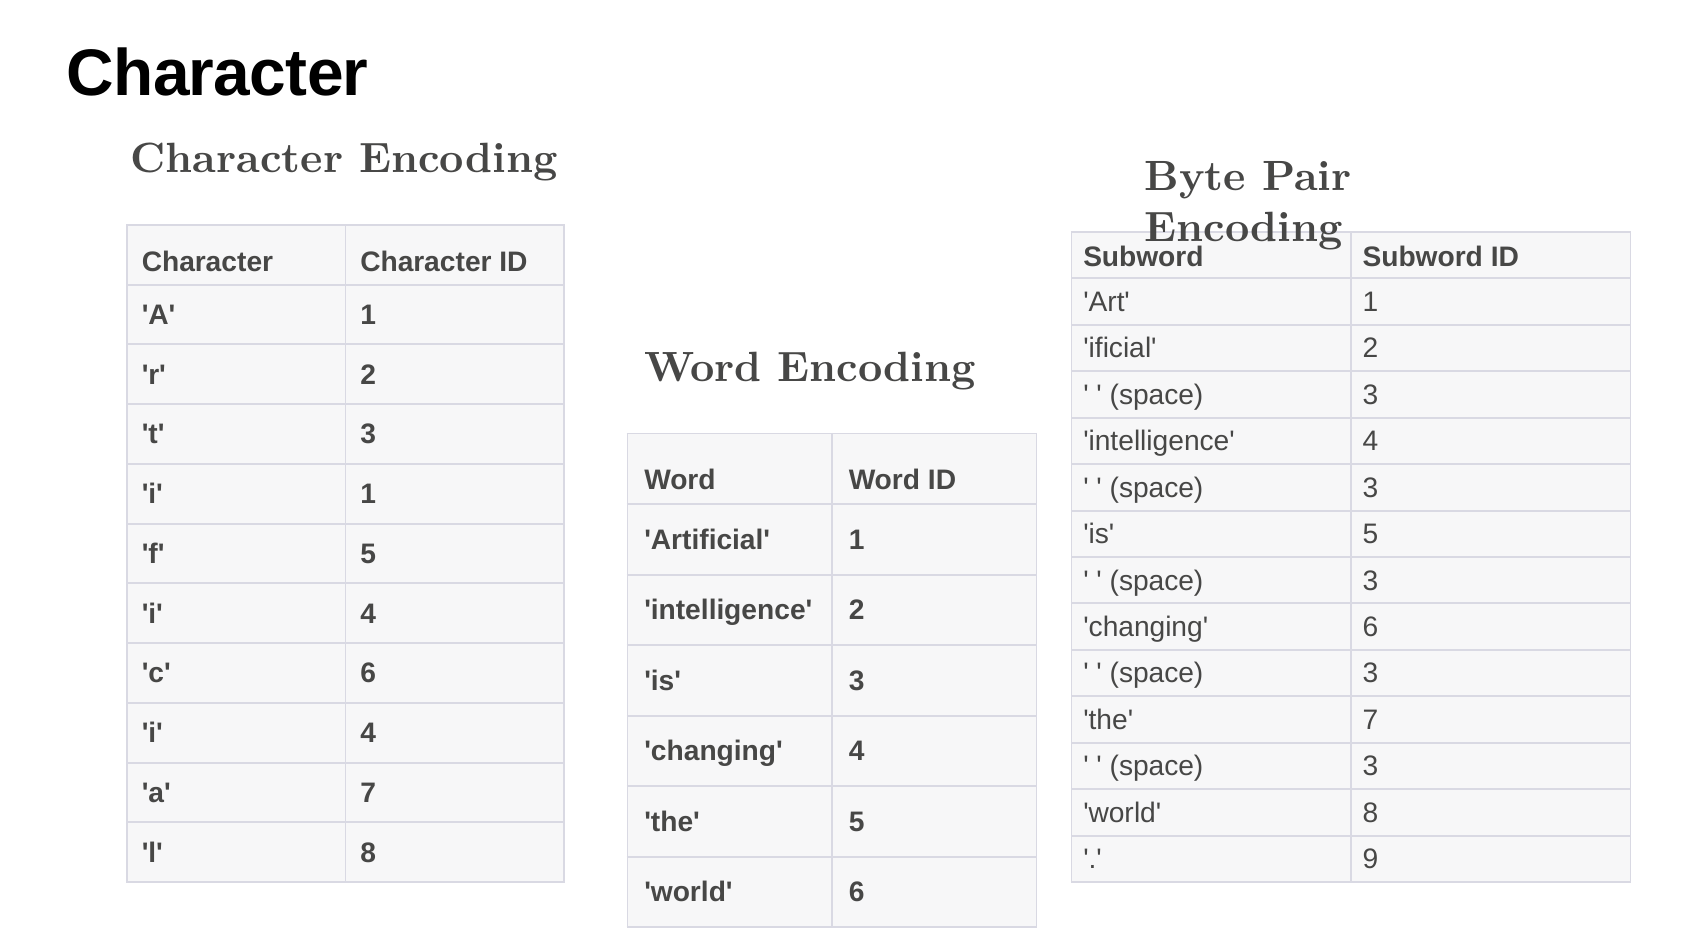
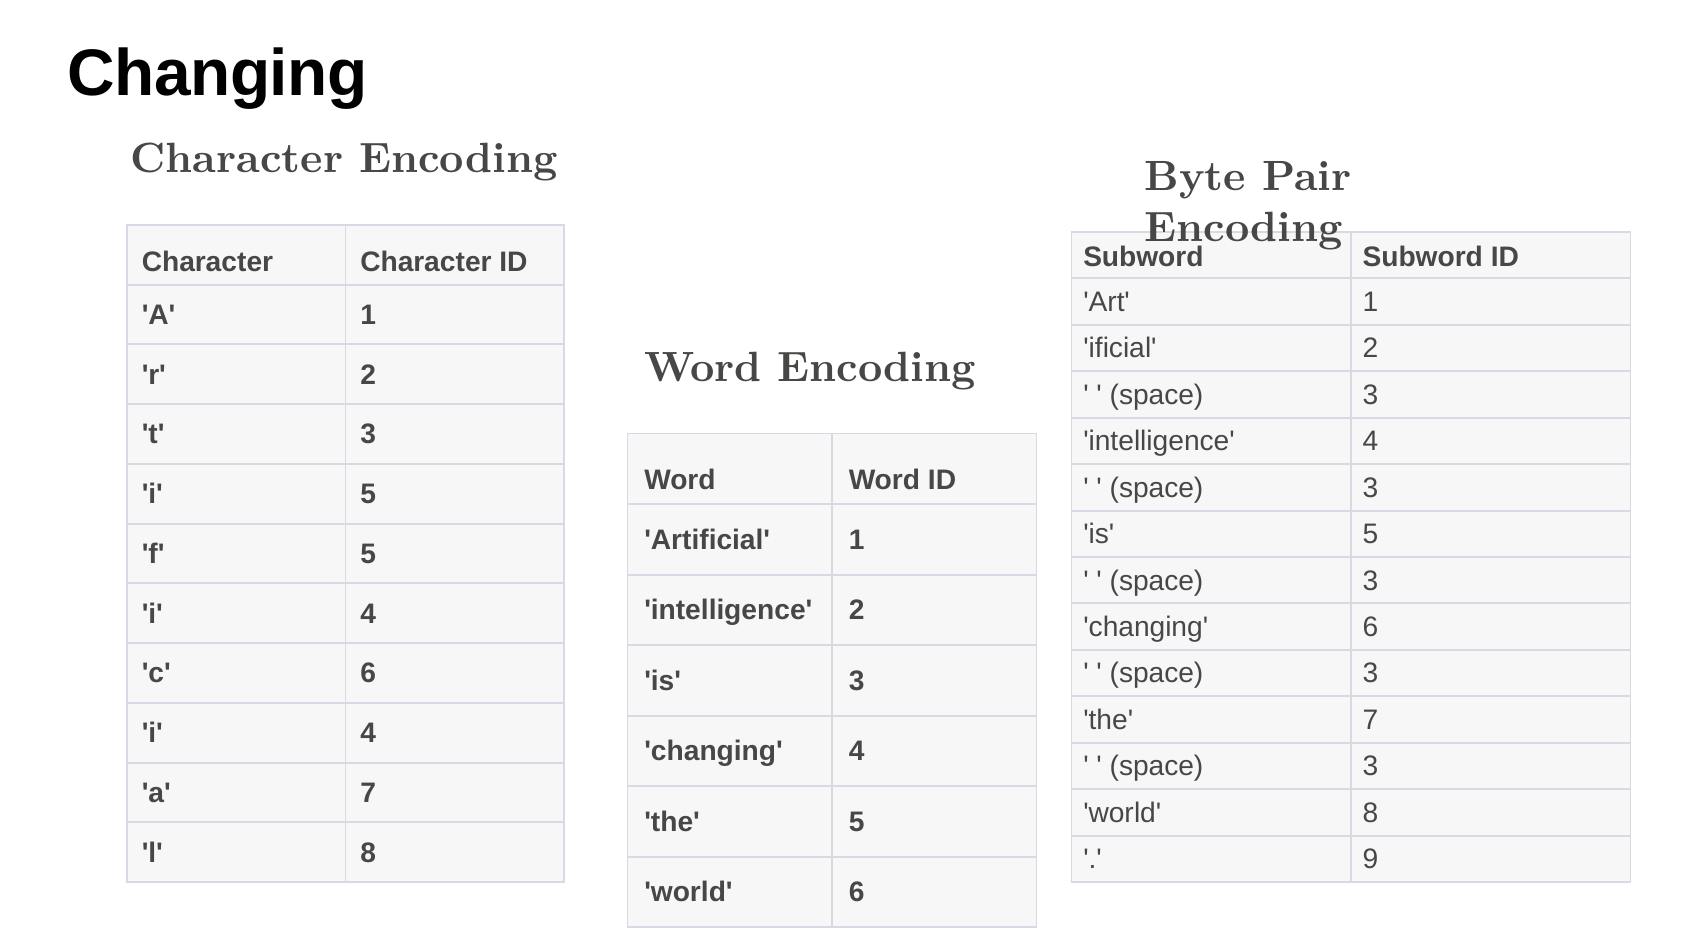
Character at (218, 74): Character -> Changing
i 1: 1 -> 5
